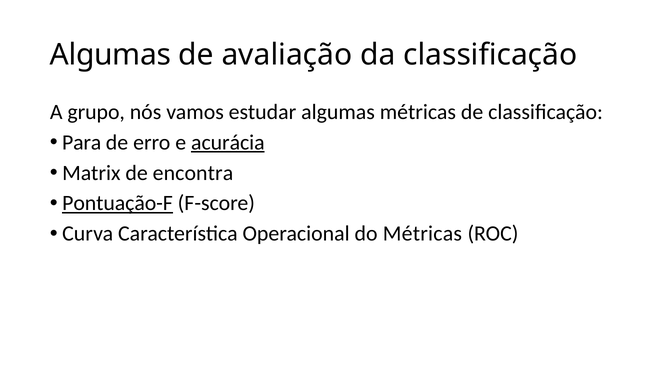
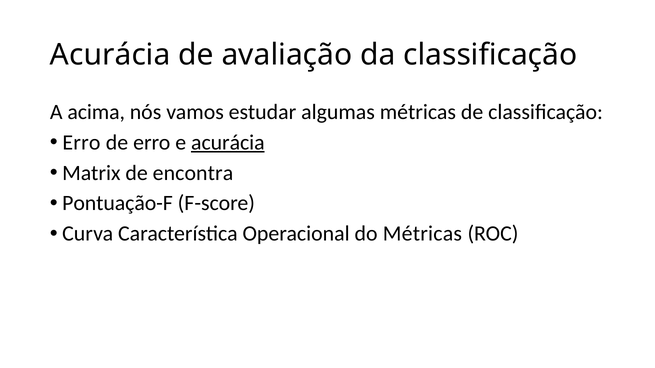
Algumas at (110, 55): Algumas -> Acurácia
grupo: grupo -> acima
Para at (82, 143): Para -> Erro
Pontuação-F underline: present -> none
